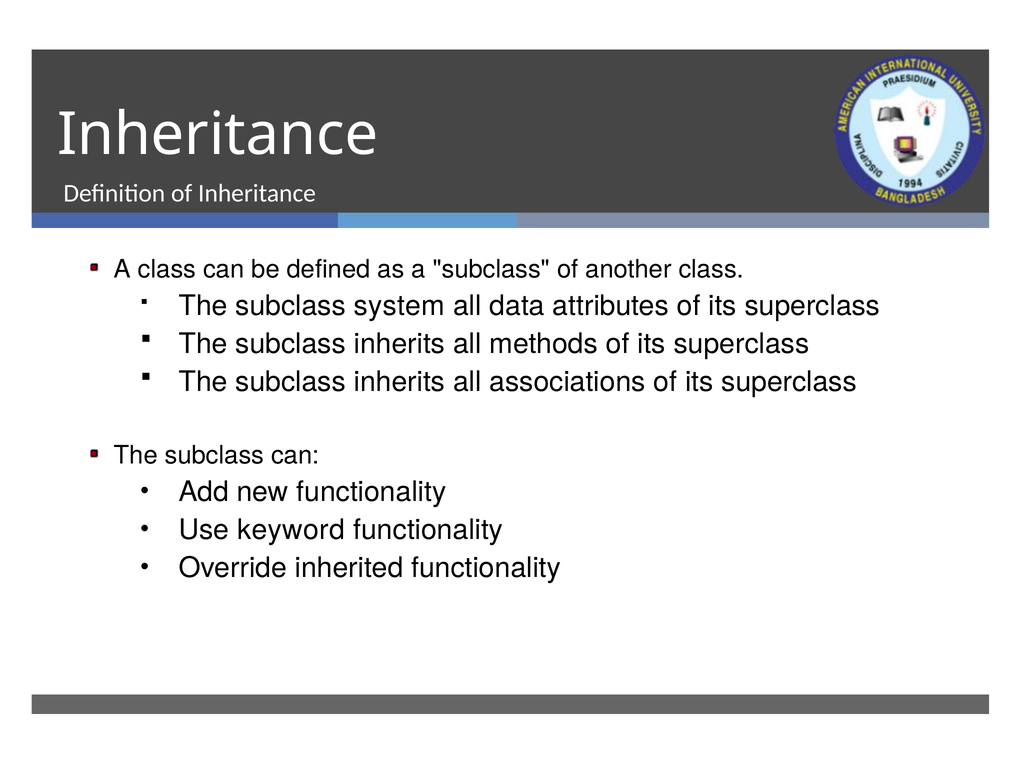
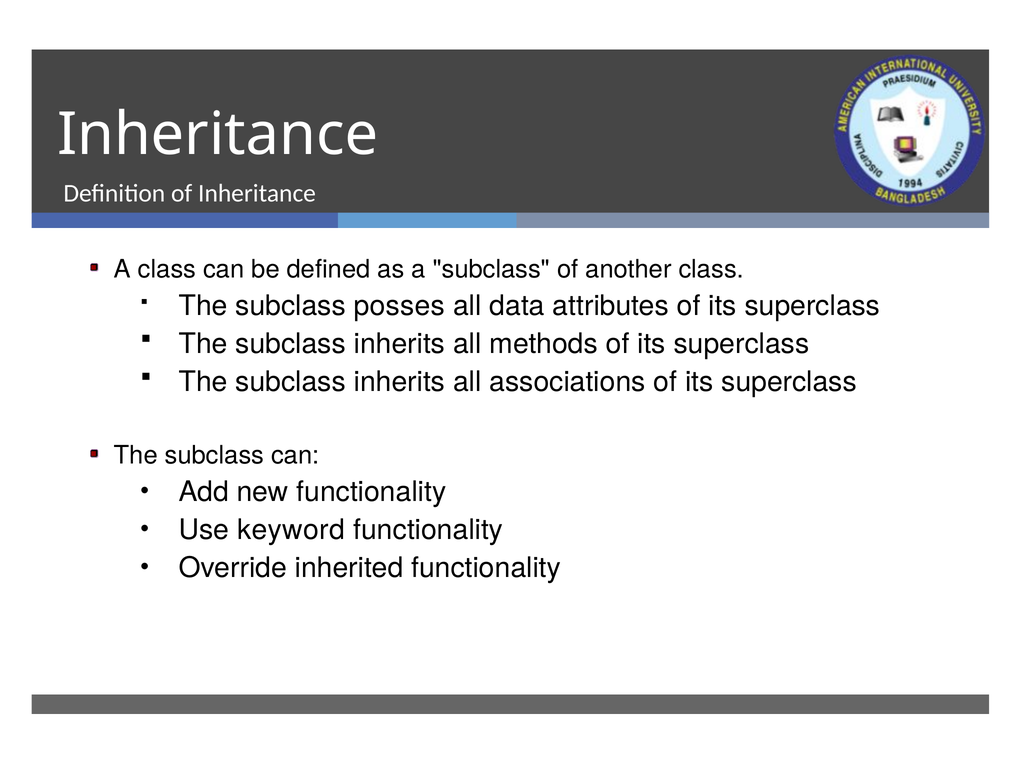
system: system -> posses
